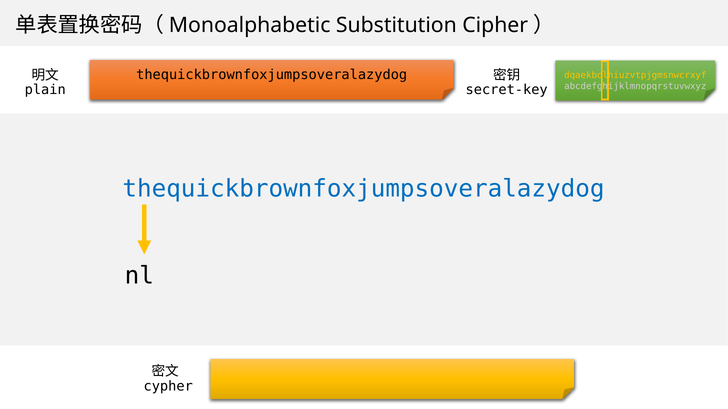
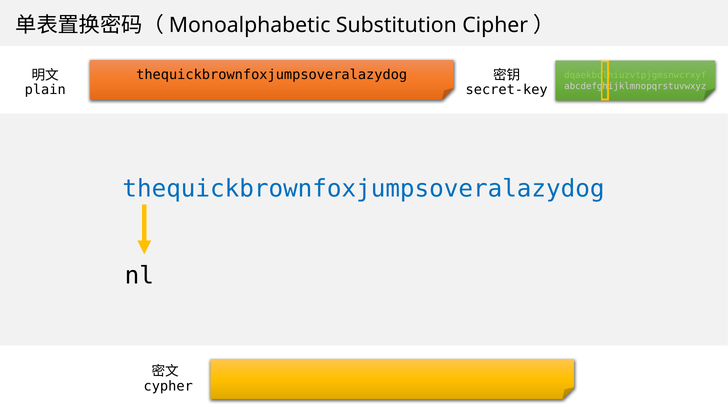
dqaekbolhiuzvtpjgmsnwcrxyf colour: yellow -> light green
